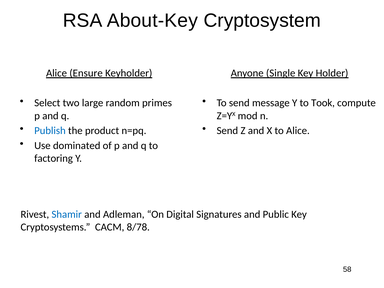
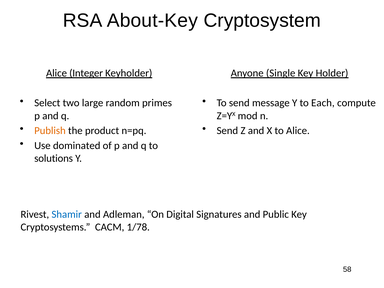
Ensure: Ensure -> Integer
Took: Took -> Each
Publish colour: blue -> orange
factoring: factoring -> solutions
8/78: 8/78 -> 1/78
